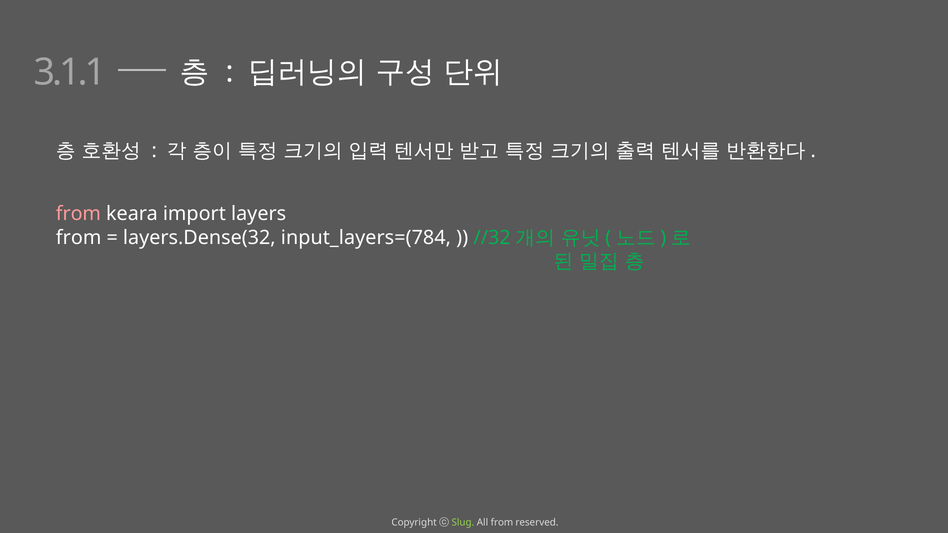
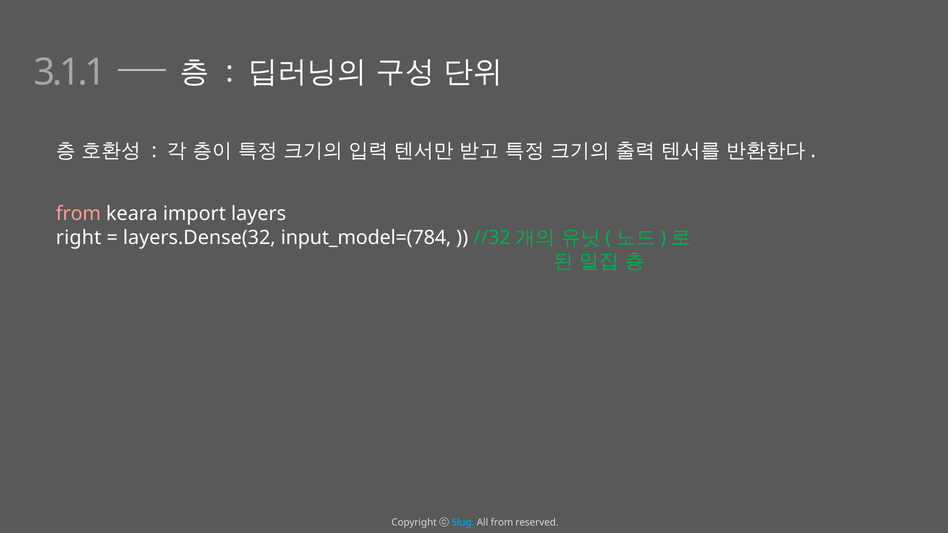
from at (79, 238): from -> right
input_layers=(784: input_layers=(784 -> input_model=(784
Slug colour: light green -> light blue
